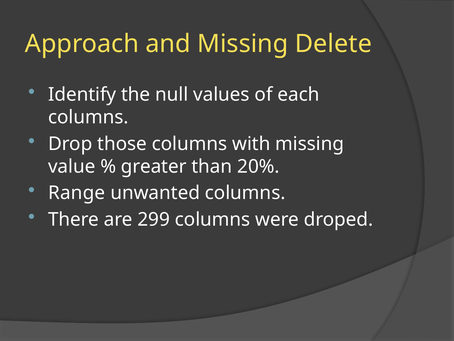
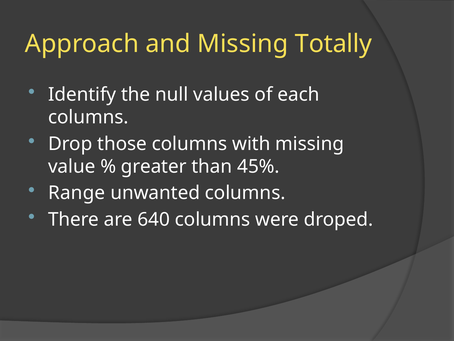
Delete: Delete -> Totally
20%: 20% -> 45%
299: 299 -> 640
